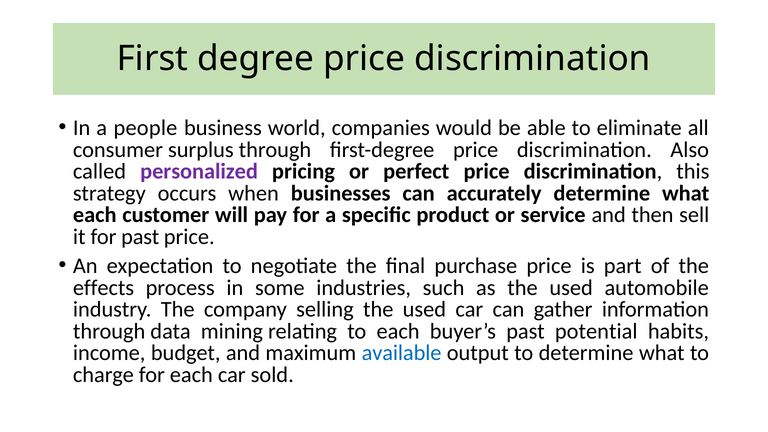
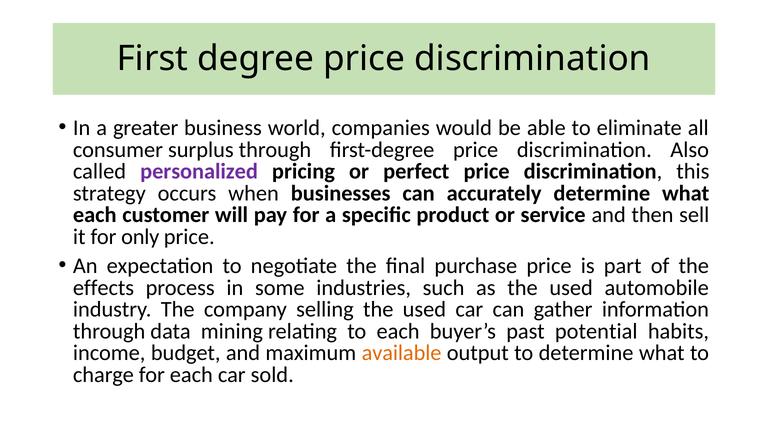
people: people -> greater
for past: past -> only
available colour: blue -> orange
